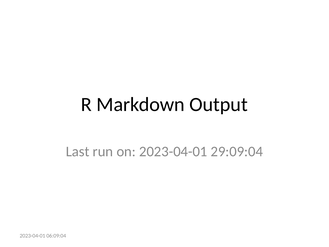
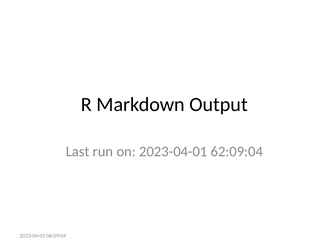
29:09:04: 29:09:04 -> 62:09:04
